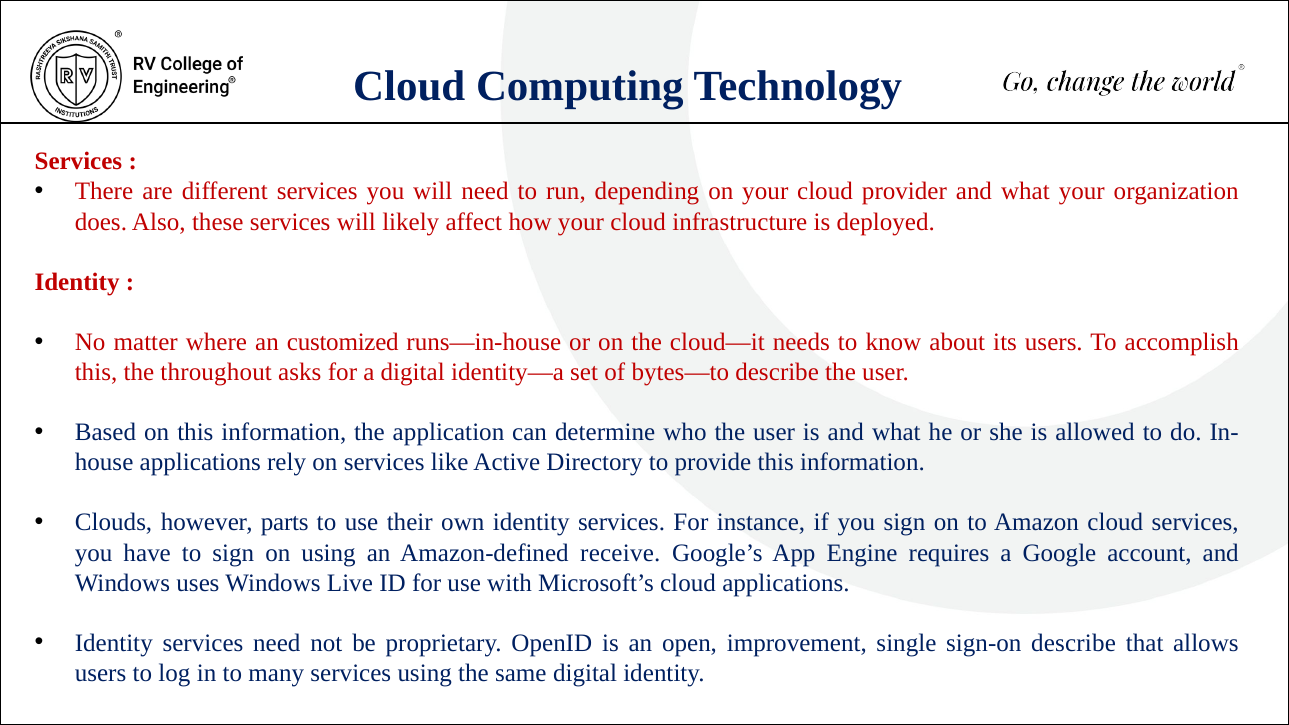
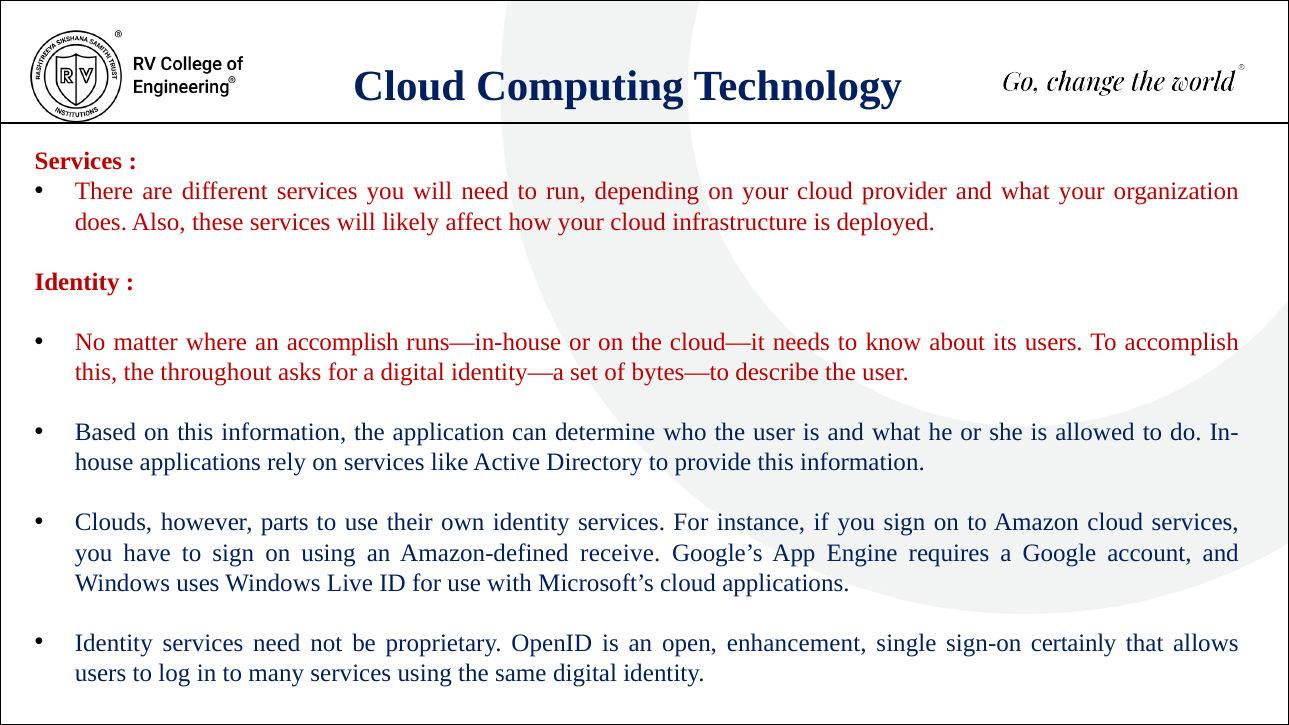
an customized: customized -> accomplish
improvement: improvement -> enhancement
sign-on describe: describe -> certainly
